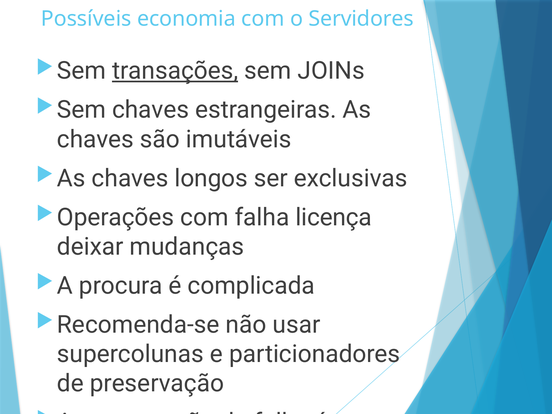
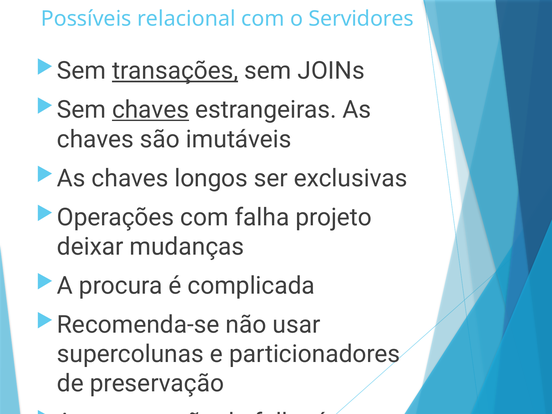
economia: economia -> relacional
chaves at (151, 110) underline: none -> present
licença: licença -> projeto
